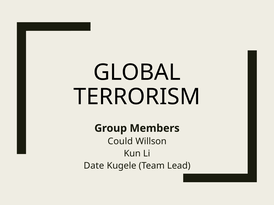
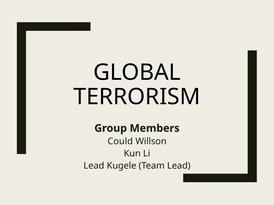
Date at (94, 166): Date -> Lead
